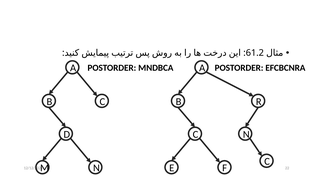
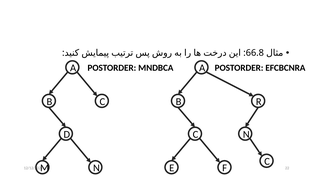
61.2: 61.2 -> 66.8
